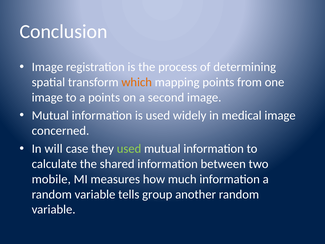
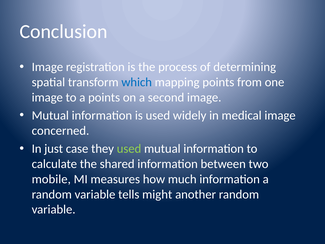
which colour: orange -> blue
will: will -> just
group: group -> might
